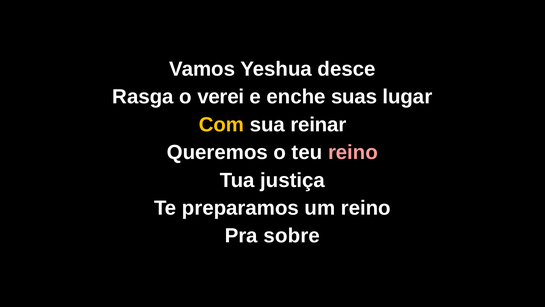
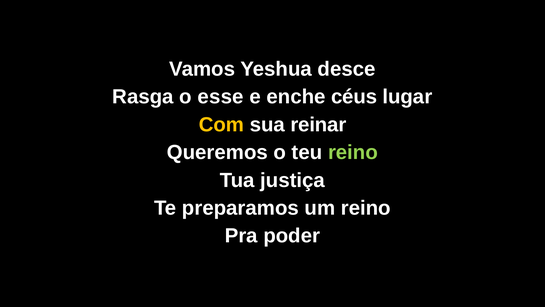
verei: verei -> esse
suas: suas -> céus
reino at (353, 152) colour: pink -> light green
sobre: sobre -> poder
